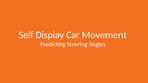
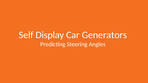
Movement: Movement -> Generators
